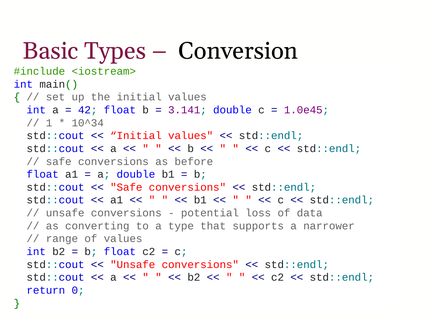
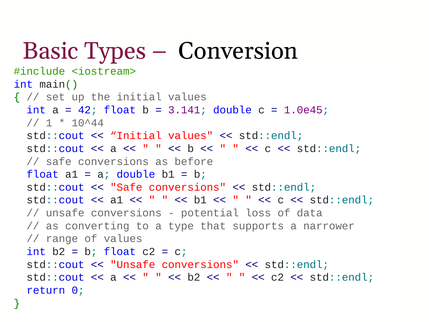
10^34: 10^34 -> 10^44
